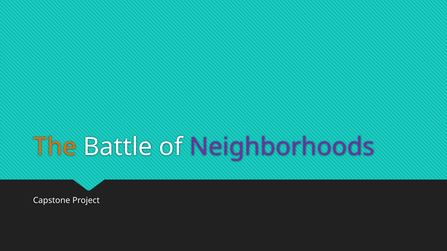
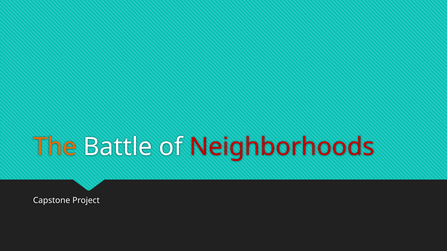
Neighborhoods colour: purple -> red
